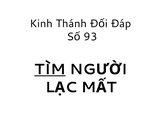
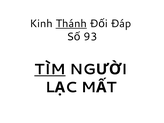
Thánh underline: none -> present
